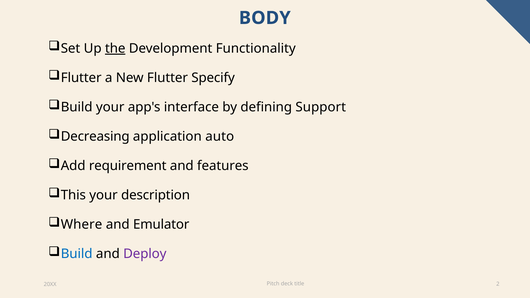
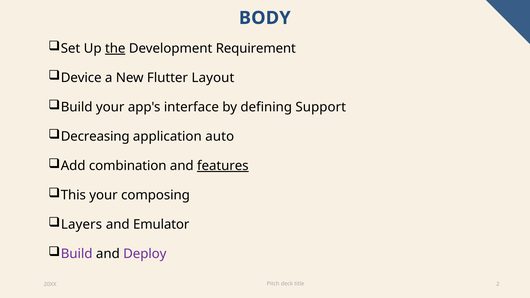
Functionality: Functionality -> Requirement
Flutter at (81, 78): Flutter -> Device
Specify: Specify -> Layout
requirement: requirement -> combination
features underline: none -> present
description: description -> composing
Where: Where -> Layers
Build at (77, 254) colour: blue -> purple
